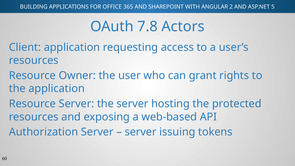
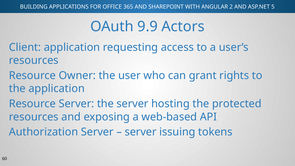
7.8: 7.8 -> 9.9
